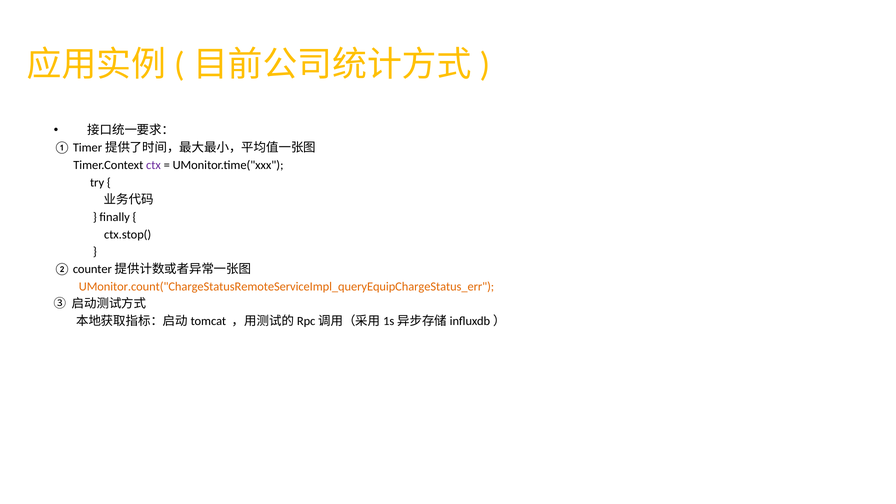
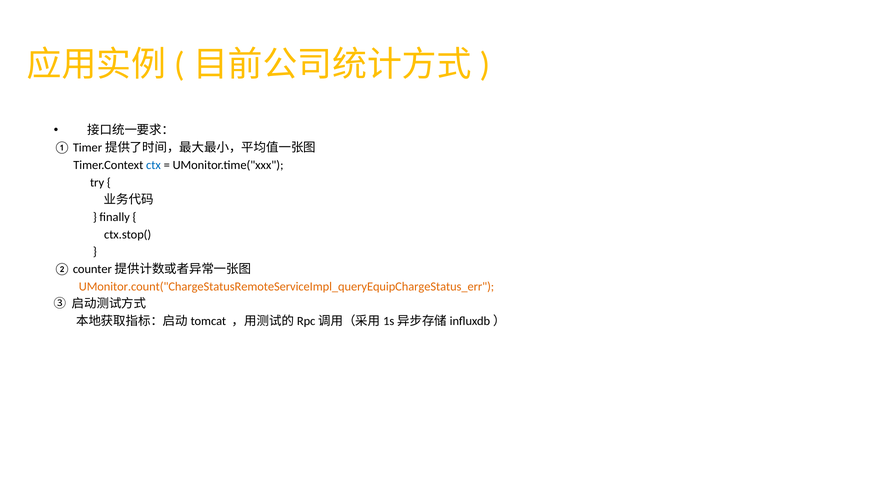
ctx colour: purple -> blue
